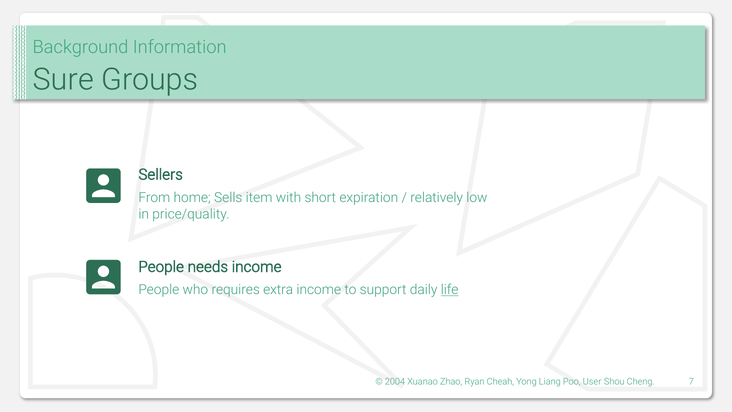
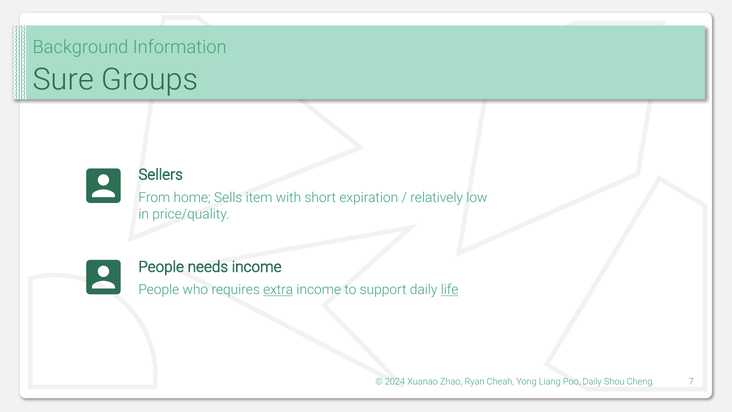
extra underline: none -> present
2004: 2004 -> 2024
Poo User: User -> Daily
